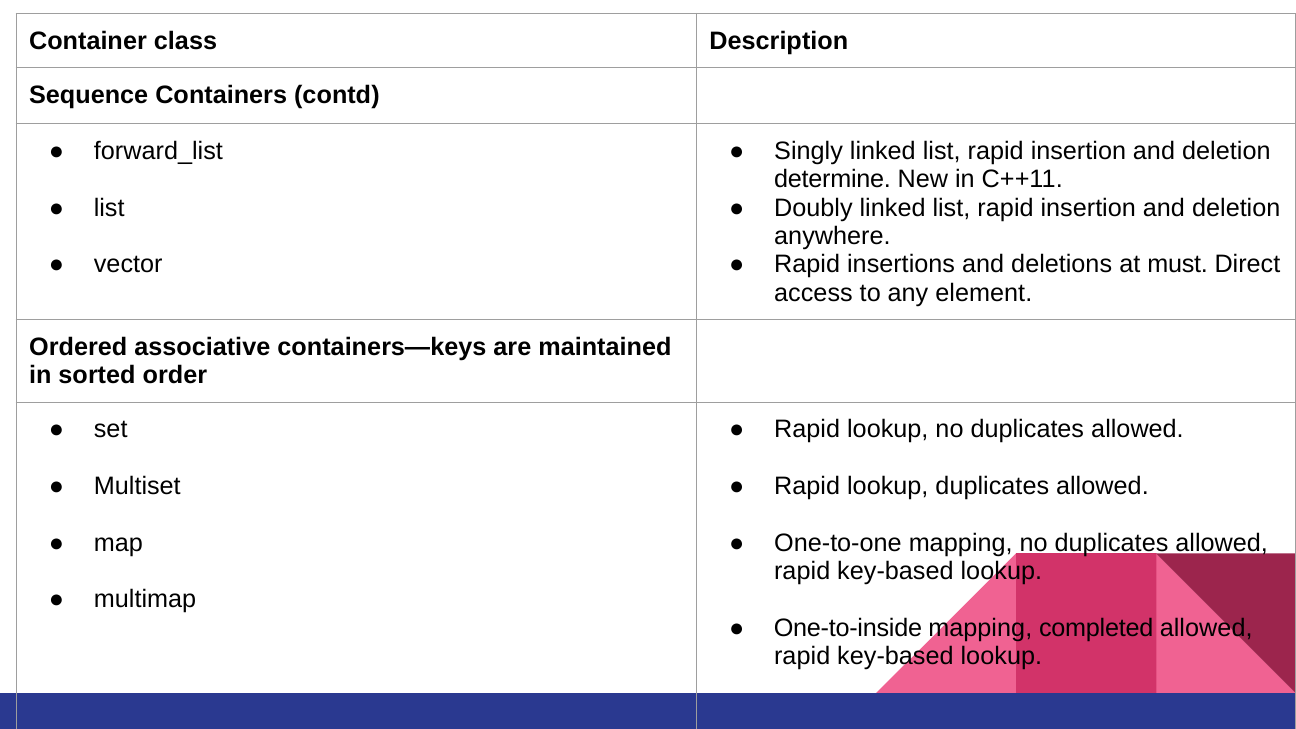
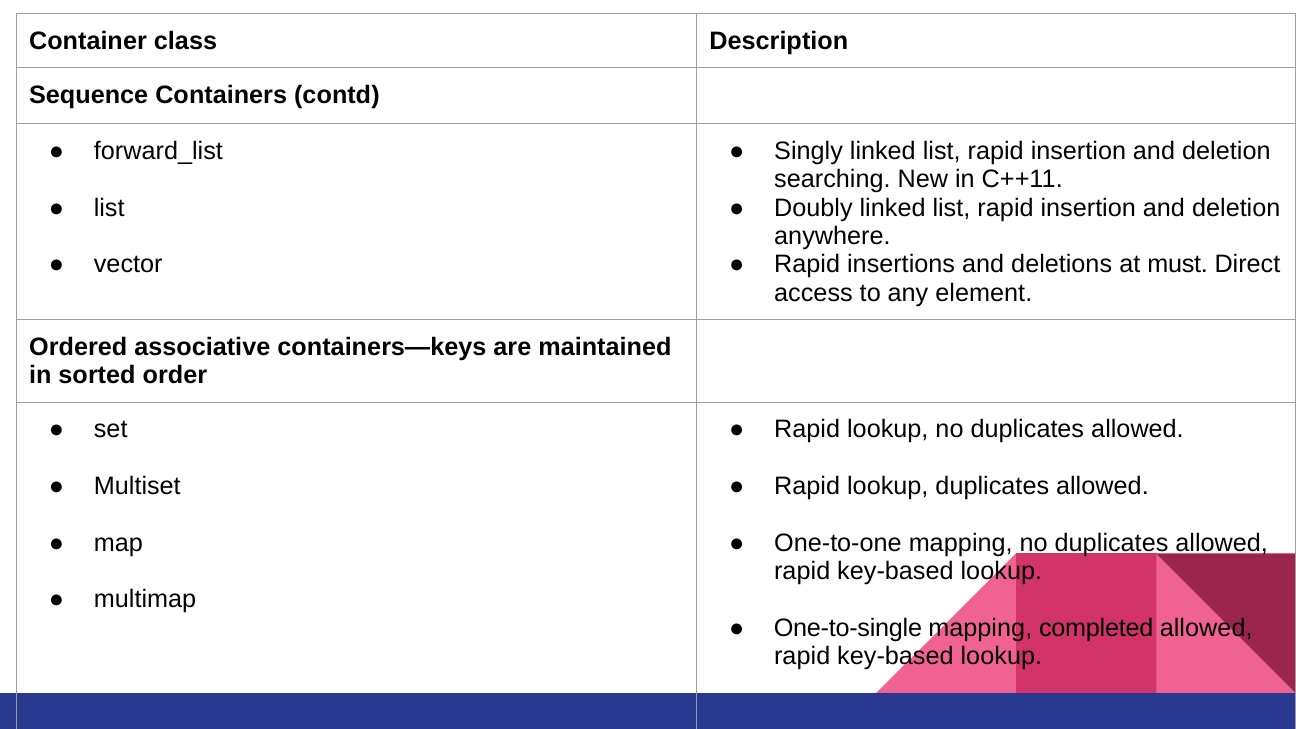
determine: determine -> searching
One-to-inside: One-to-inside -> One-to-single
